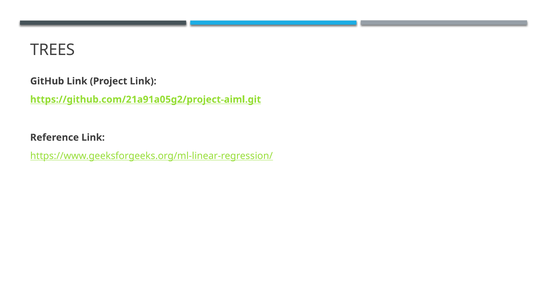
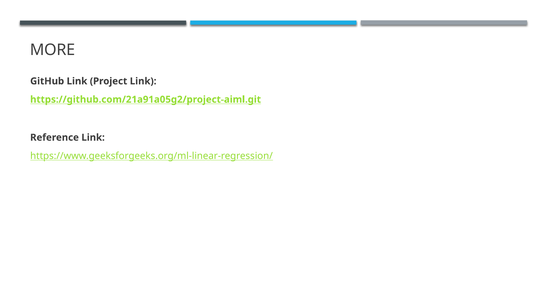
TREES: TREES -> MORE
